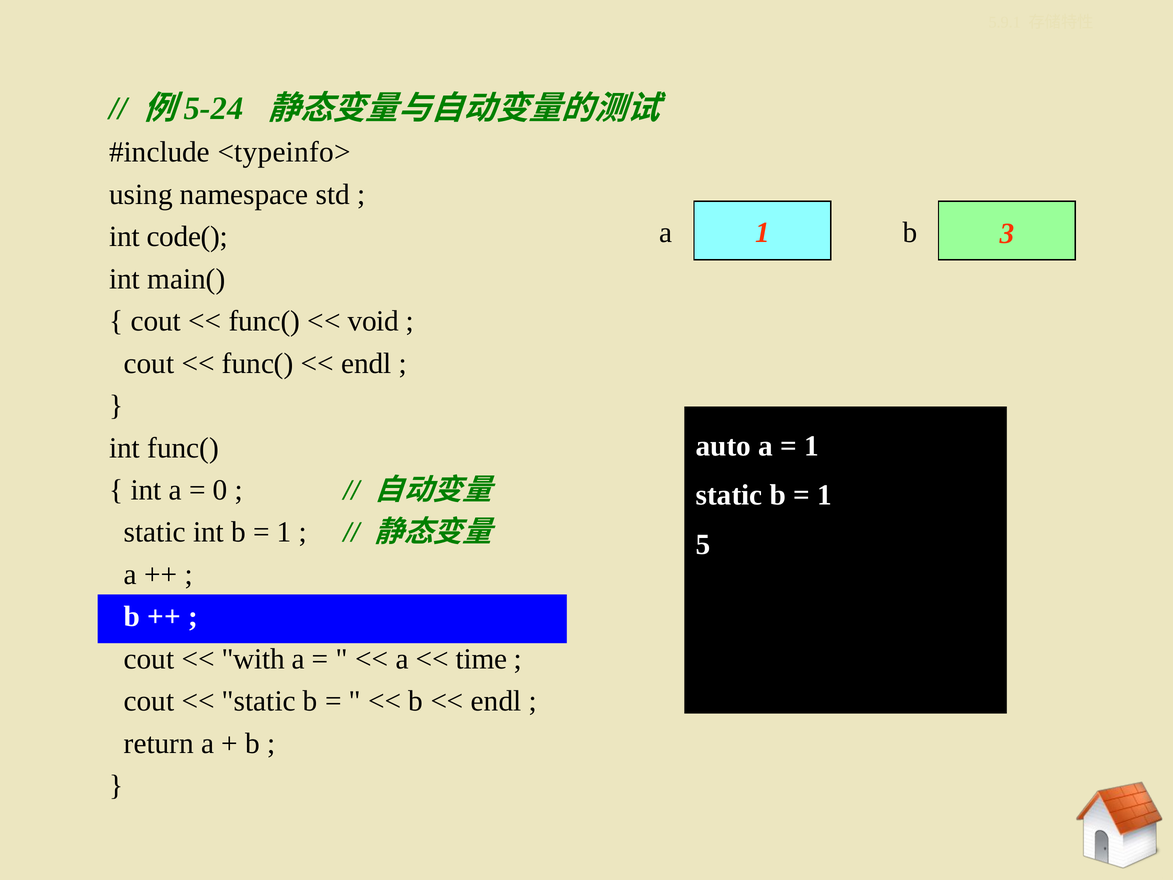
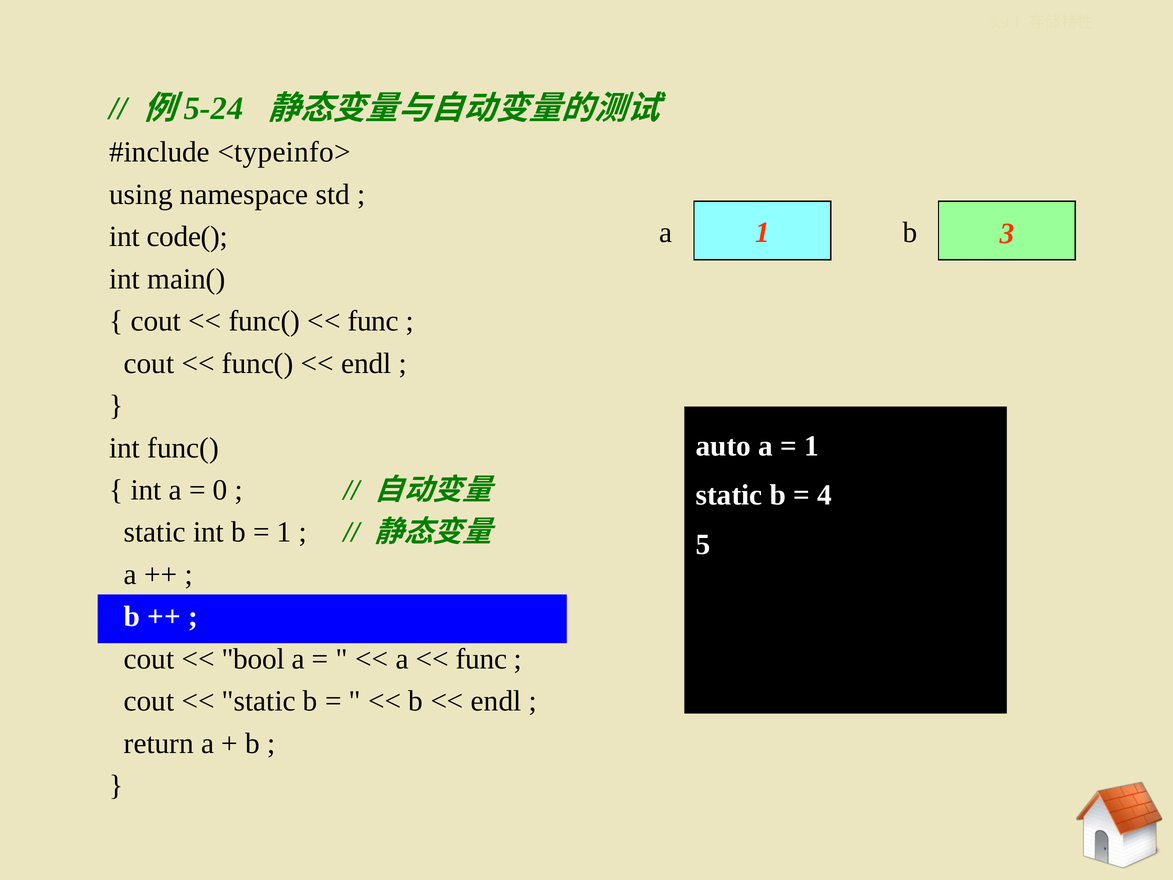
void at (373, 321): void -> func
1 at (825, 495): 1 -> 4
with: with -> bool
time at (481, 659): time -> func
